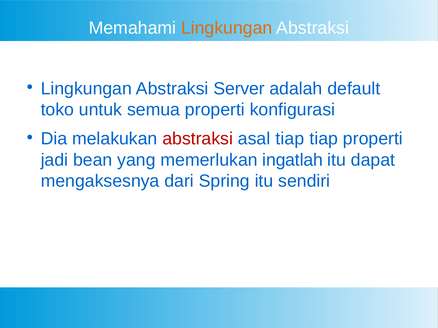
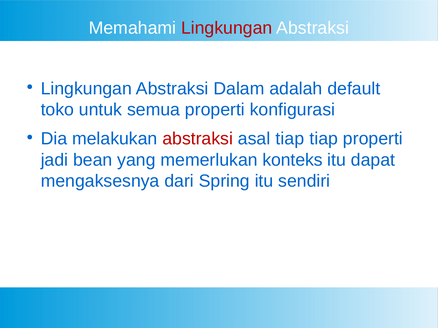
Lingkungan at (227, 28) colour: orange -> red
Server: Server -> Dalam
ingatlah: ingatlah -> konteks
